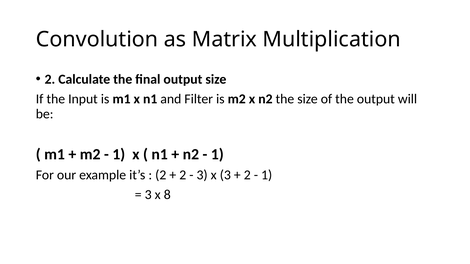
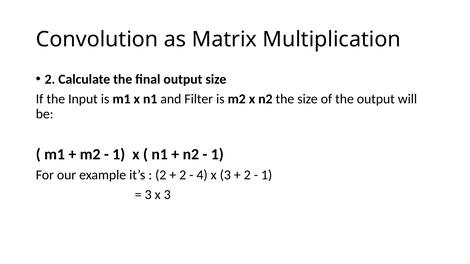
3 at (202, 175): 3 -> 4
3 x 8: 8 -> 3
